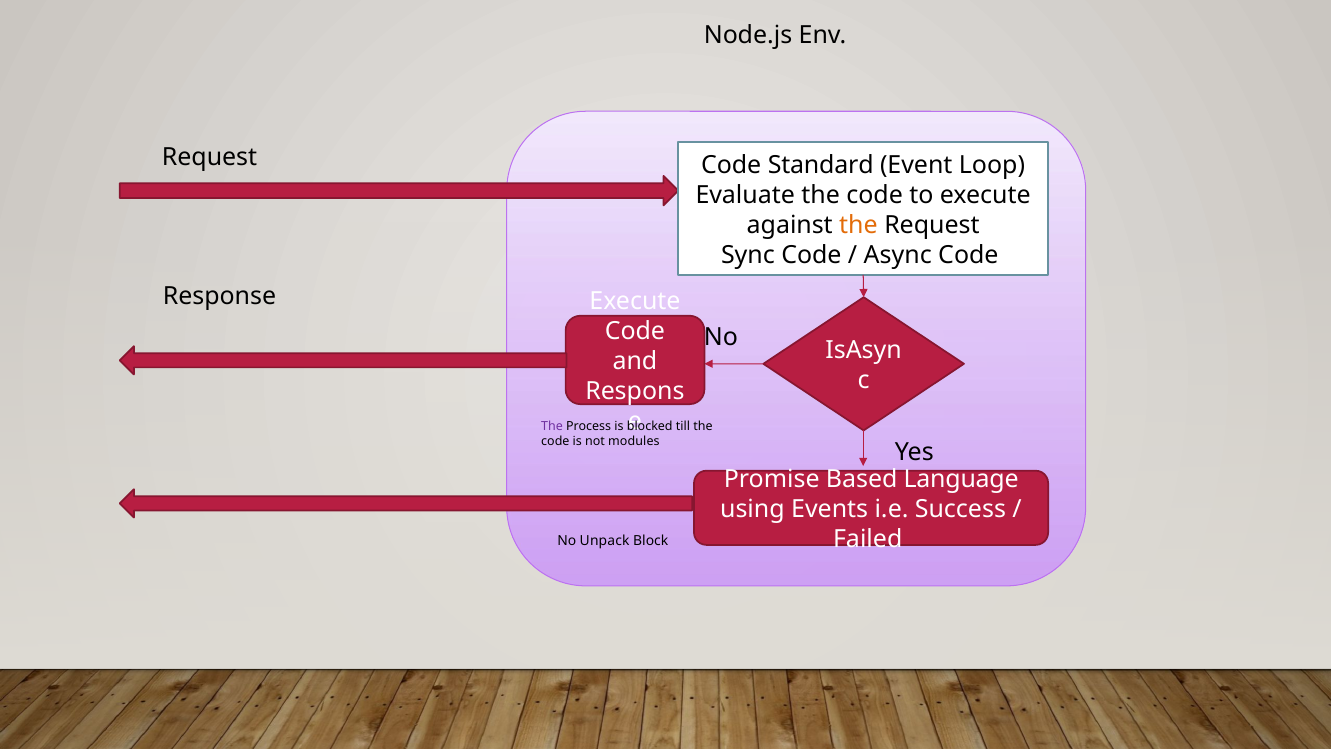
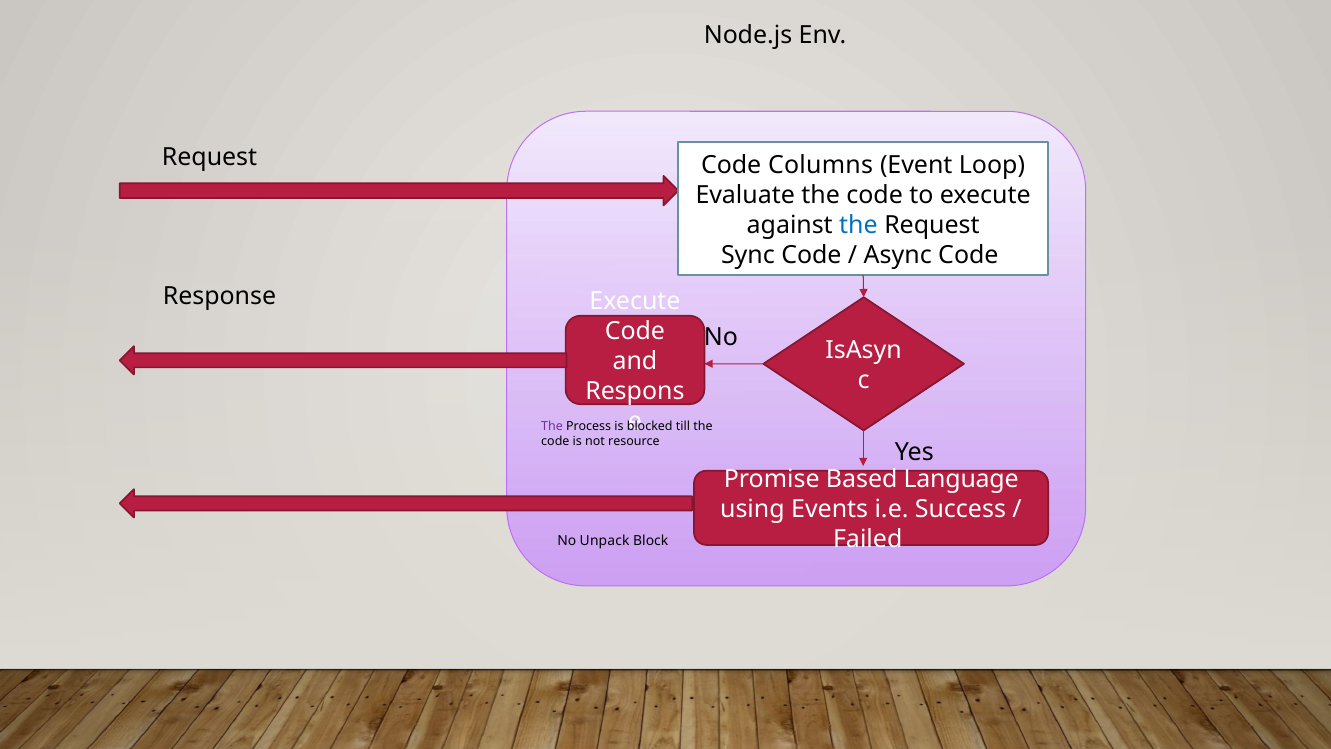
Standard: Standard -> Columns
the at (858, 225) colour: orange -> blue
modules: modules -> resource
